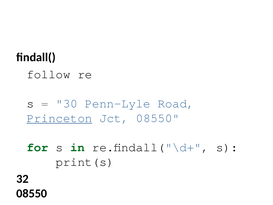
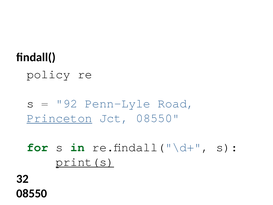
follow: follow -> policy
30: 30 -> 92
print(s underline: none -> present
